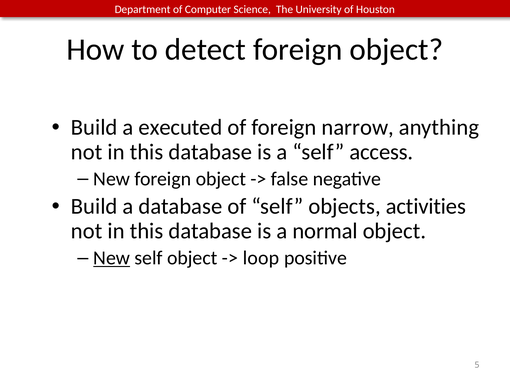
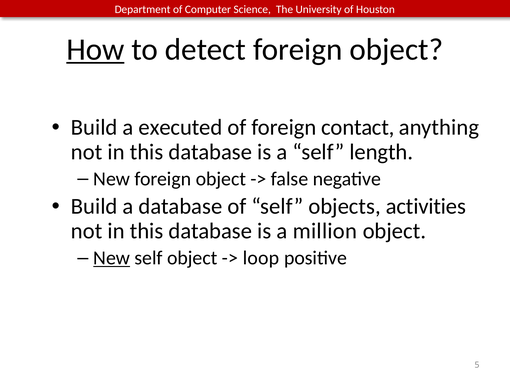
How underline: none -> present
narrow: narrow -> contact
access: access -> length
normal: normal -> million
